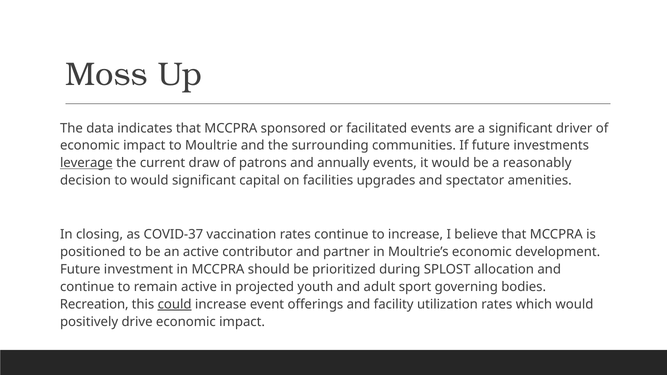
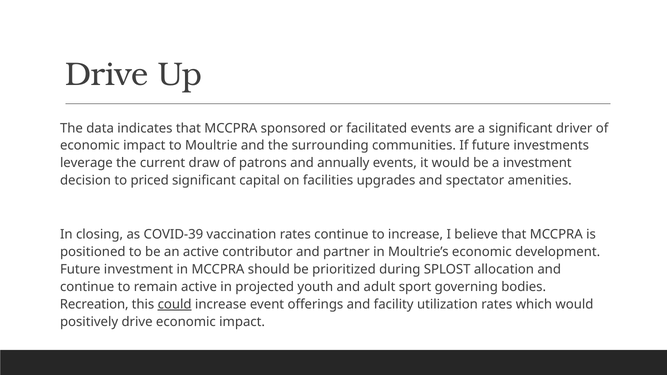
Moss at (106, 75): Moss -> Drive
leverage underline: present -> none
a reasonably: reasonably -> investment
to would: would -> priced
COVID-37: COVID-37 -> COVID-39
